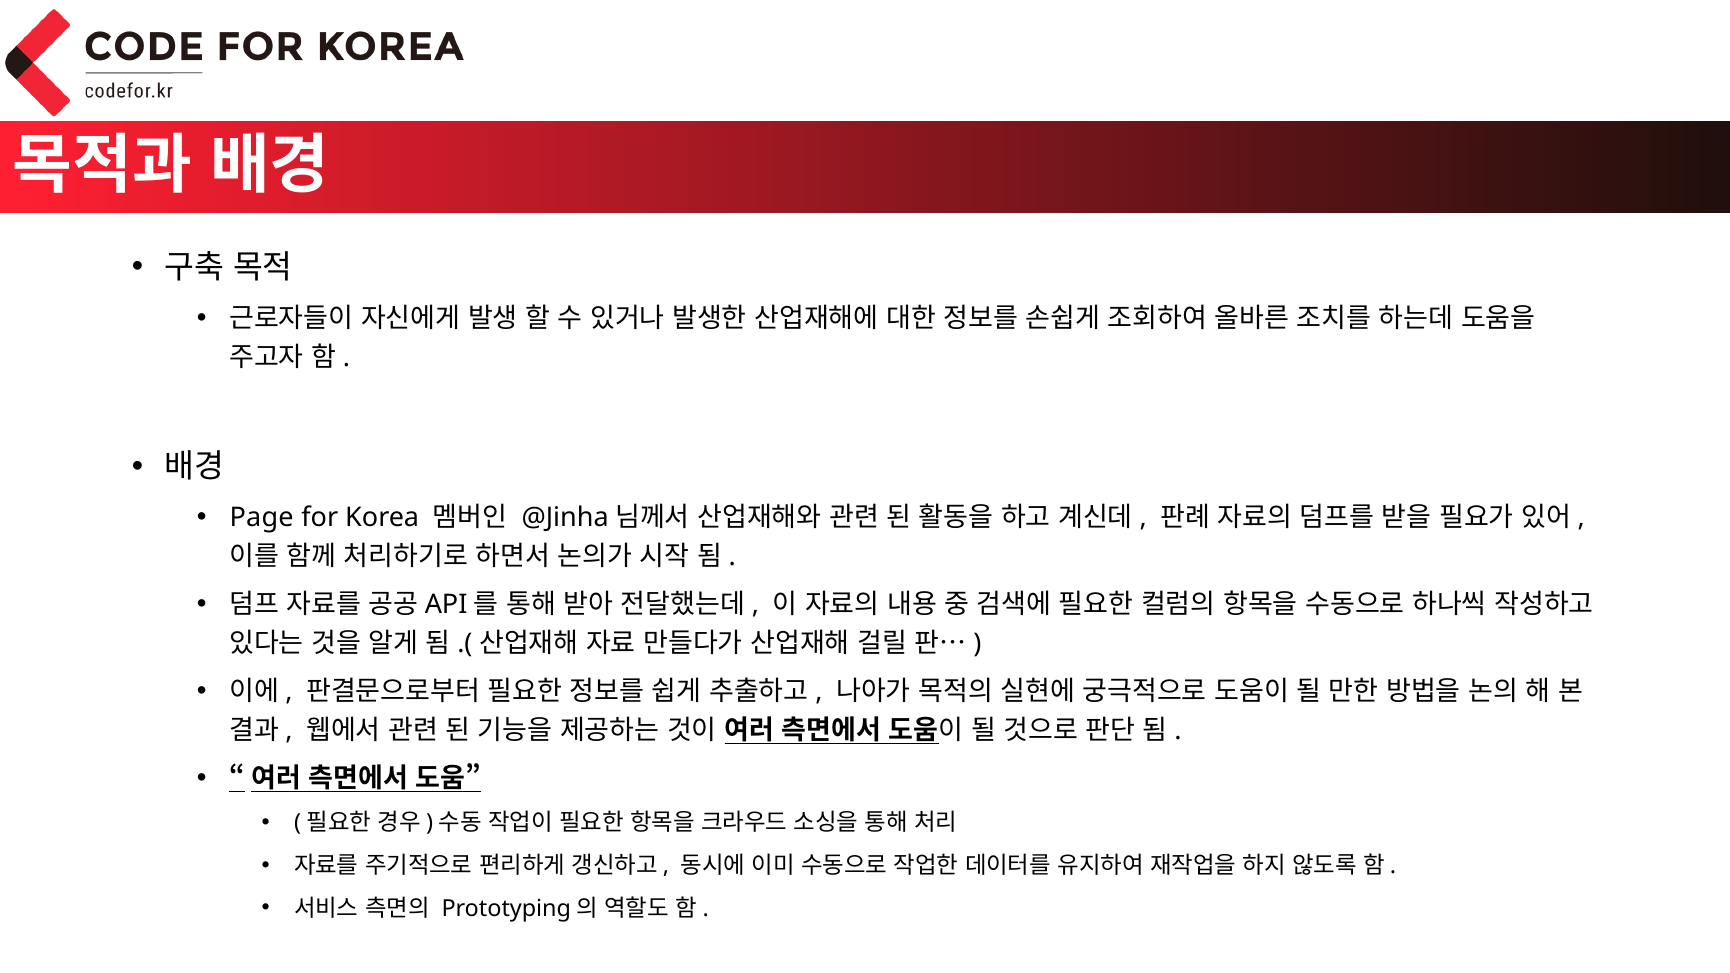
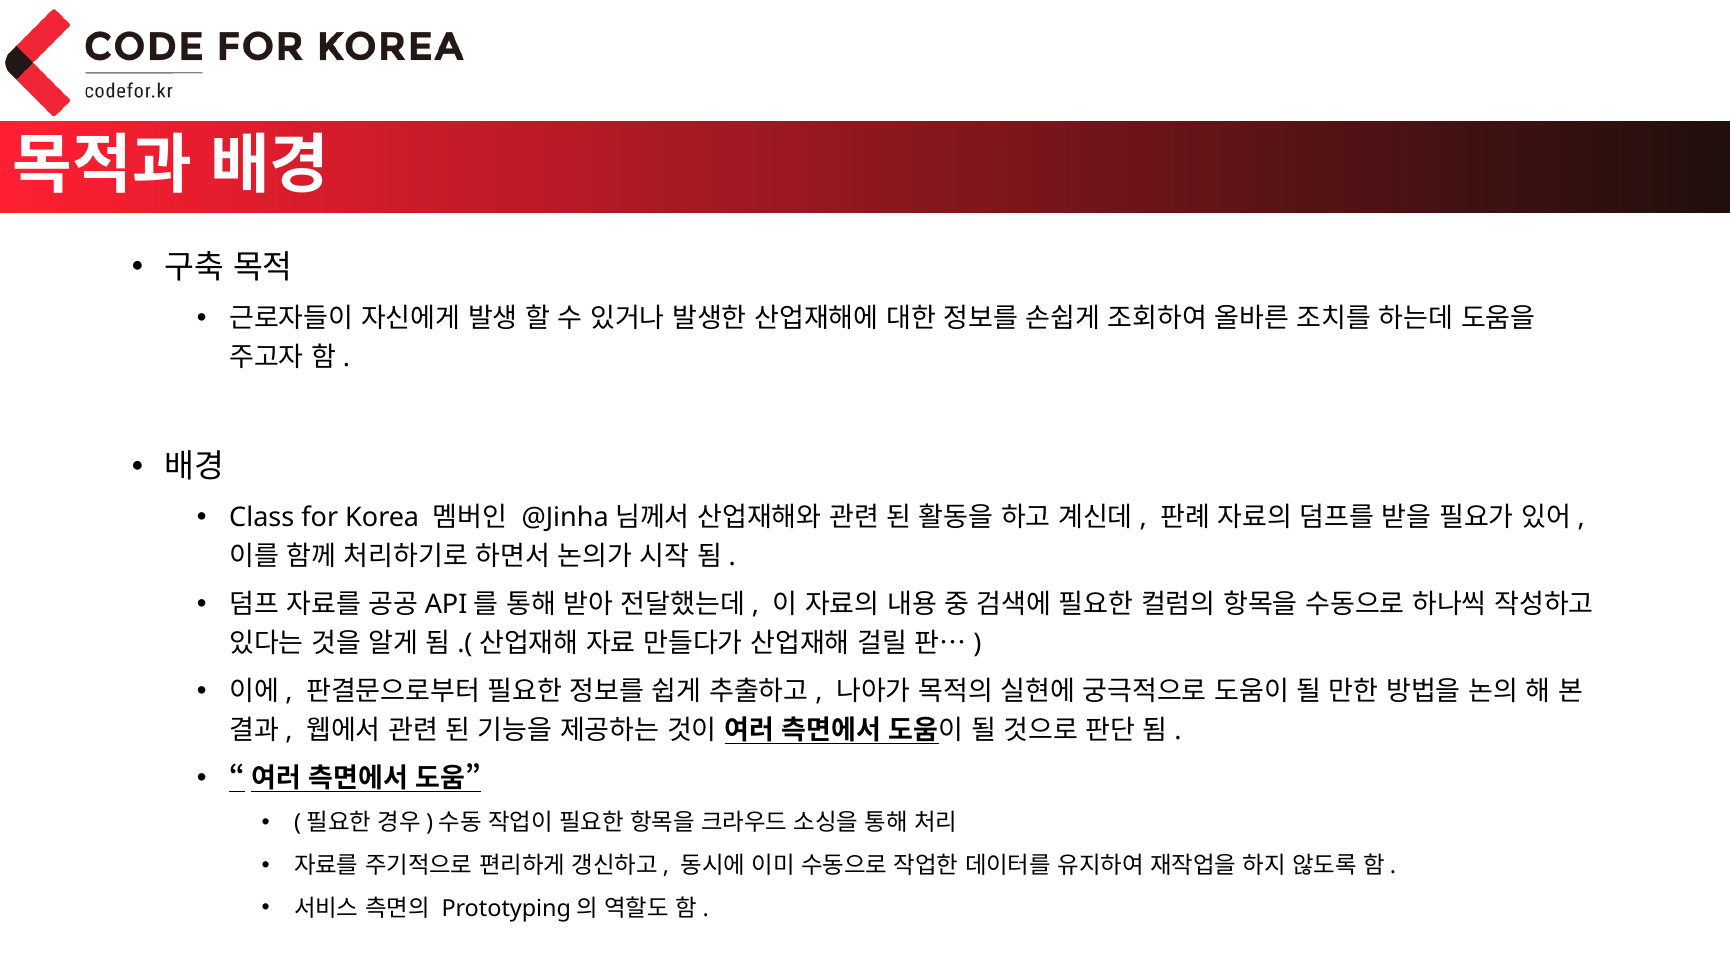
Page: Page -> Class
